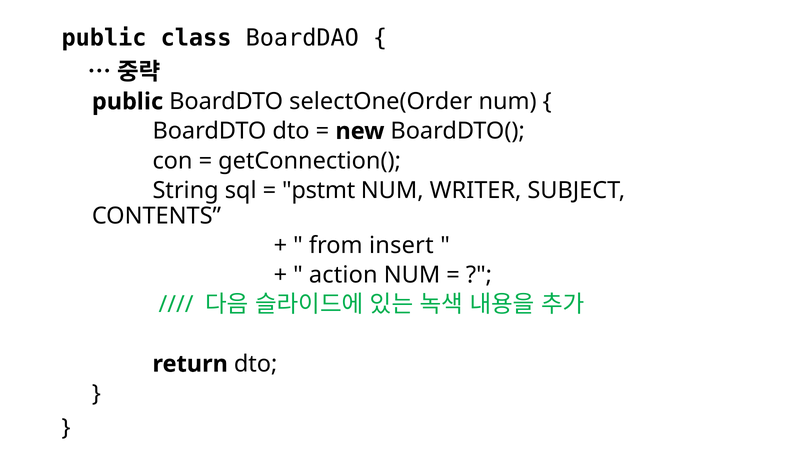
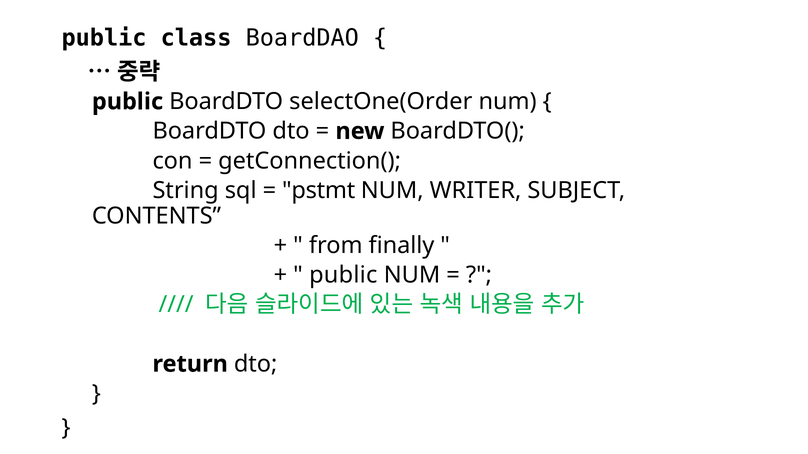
insert: insert -> finally
action at (343, 275): action -> public
